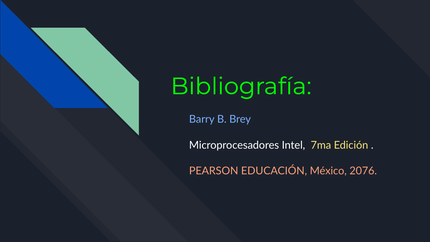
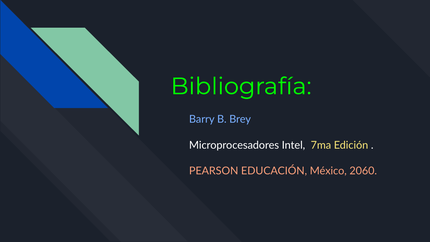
2076: 2076 -> 2060
